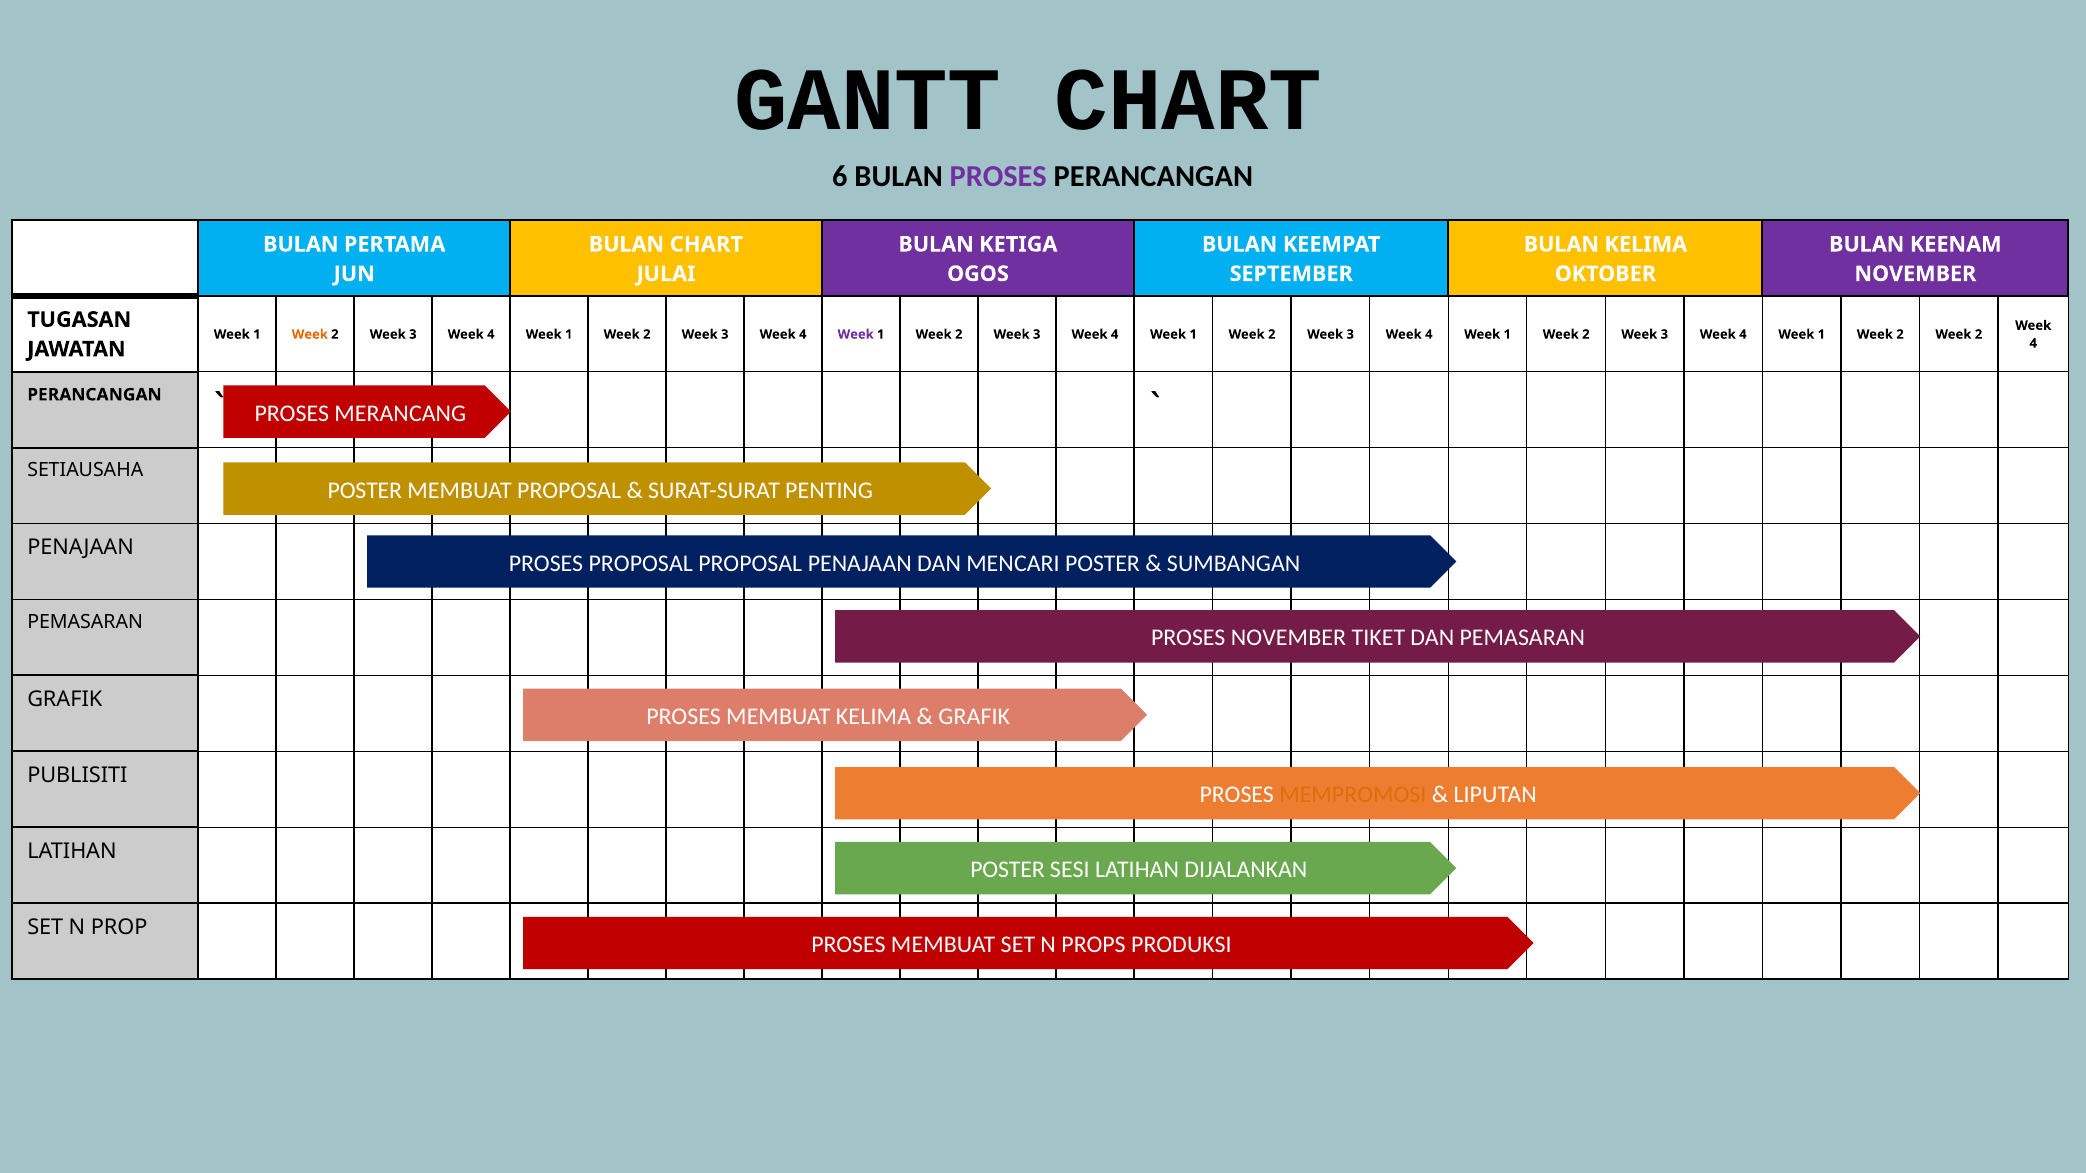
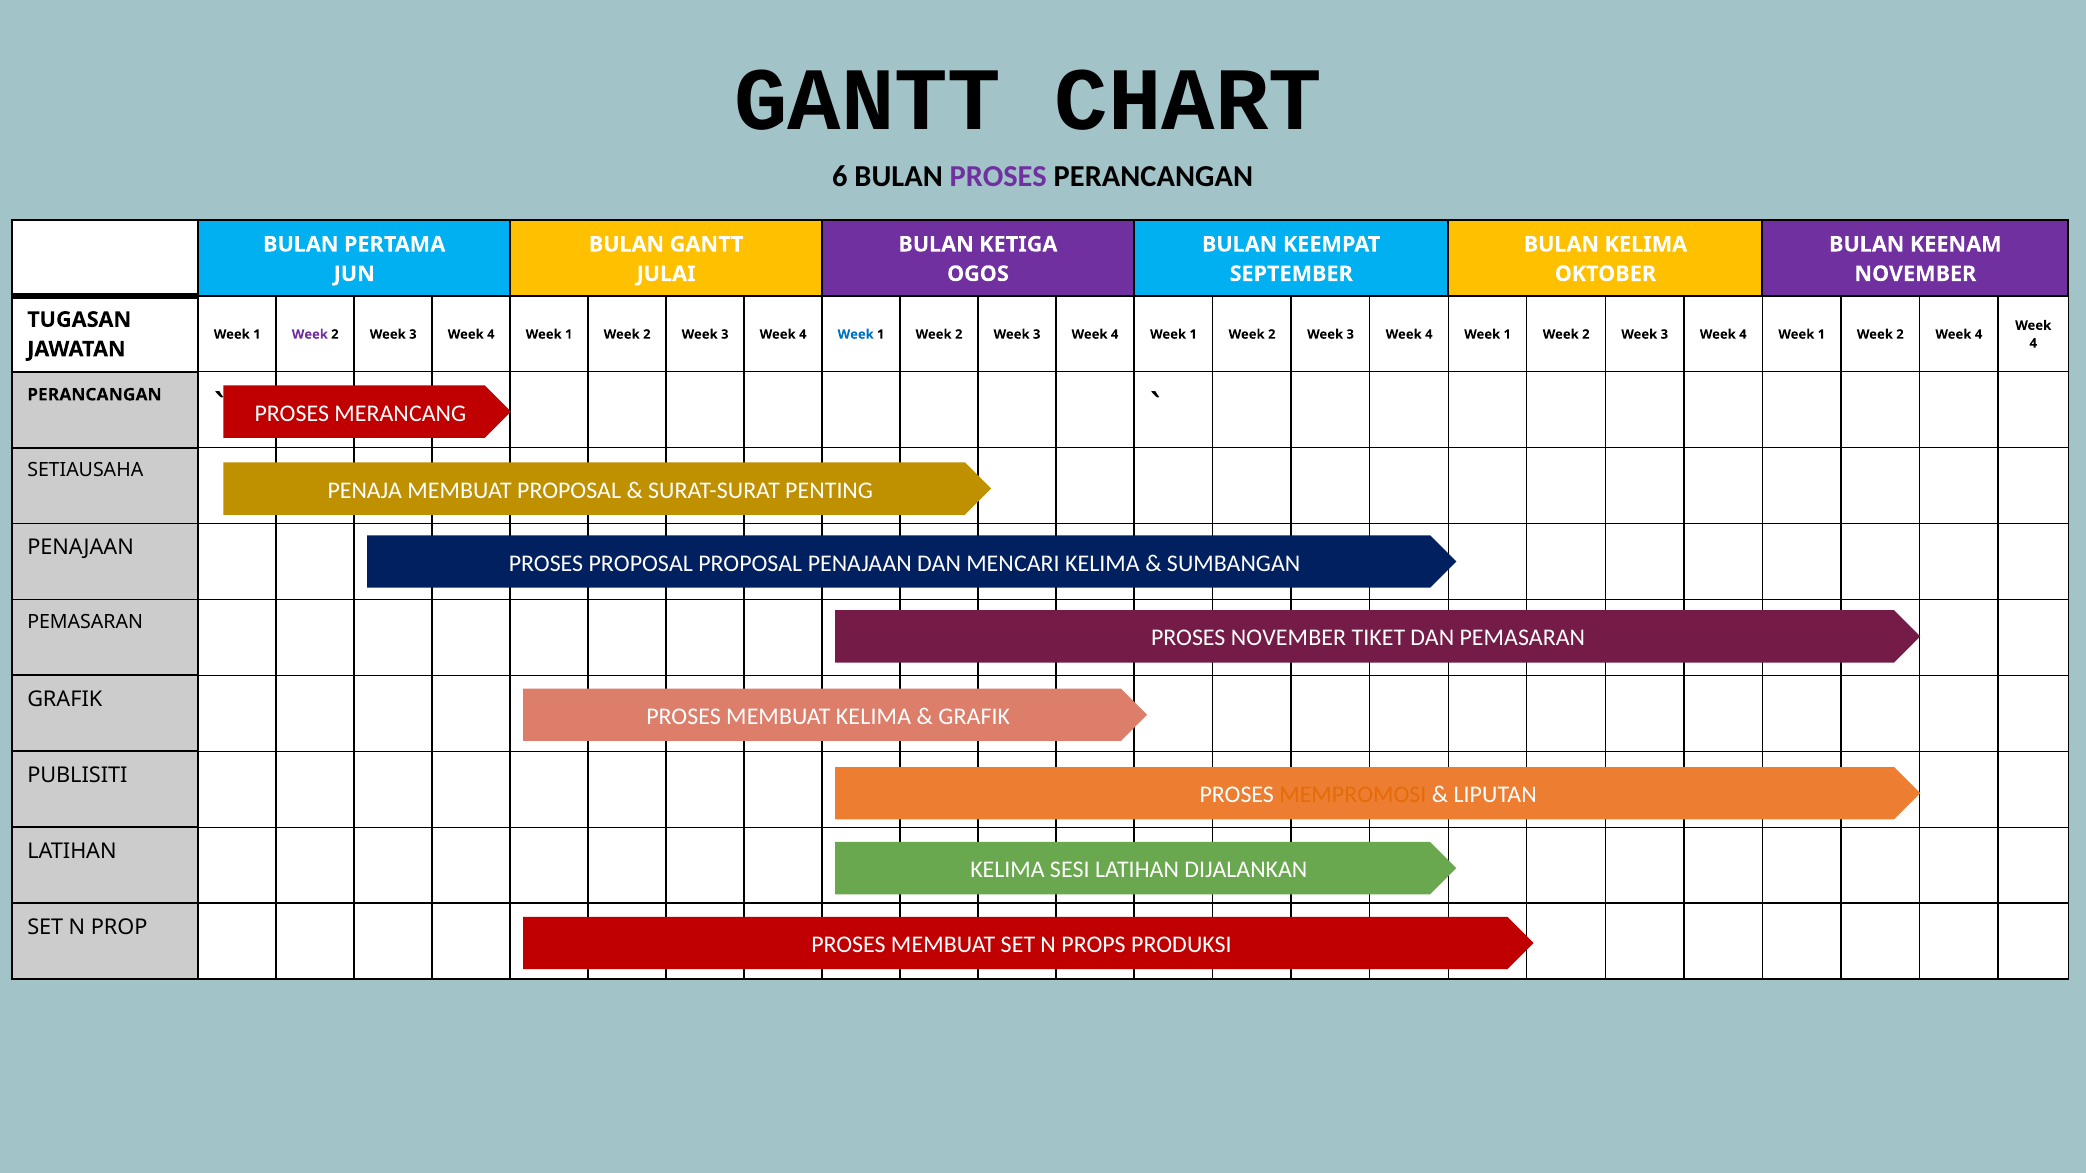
BULAN CHART: CHART -> GANTT
Week at (310, 334) colour: orange -> purple
Week at (856, 334) colour: purple -> blue
2 Week 2: 2 -> 4
POSTER at (365, 490): POSTER -> PENAJA
MENCARI POSTER: POSTER -> KELIMA
POSTER at (1008, 870): POSTER -> KELIMA
